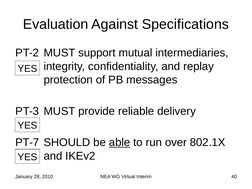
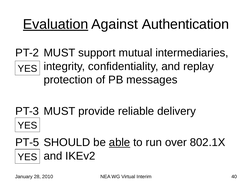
Evaluation underline: none -> present
Specifications: Specifications -> Authentication
PT-7: PT-7 -> PT-5
